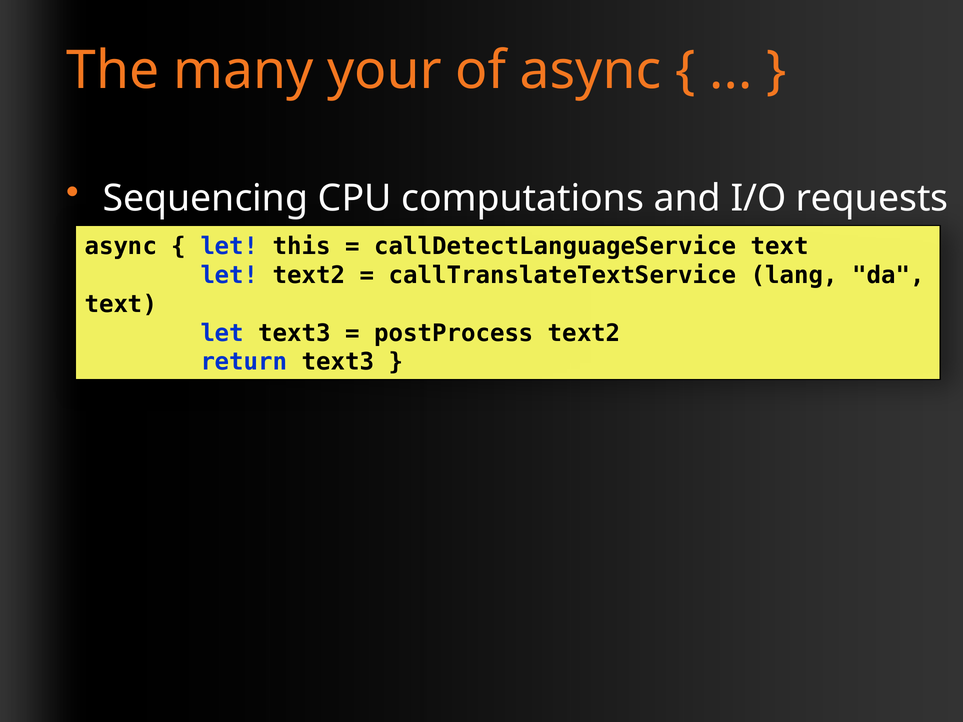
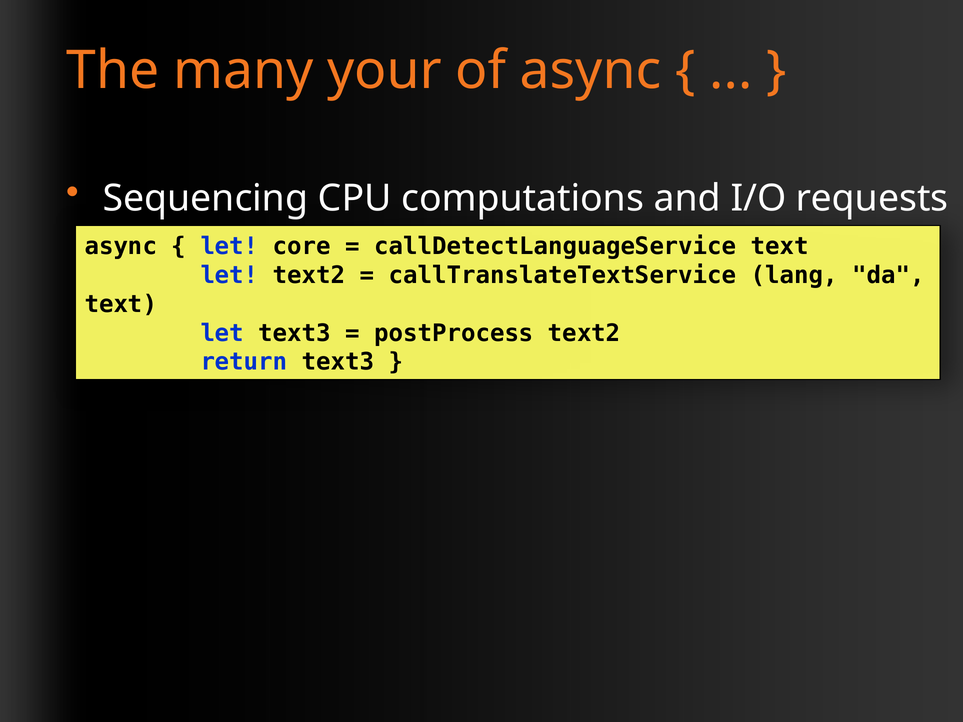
this: this -> core
